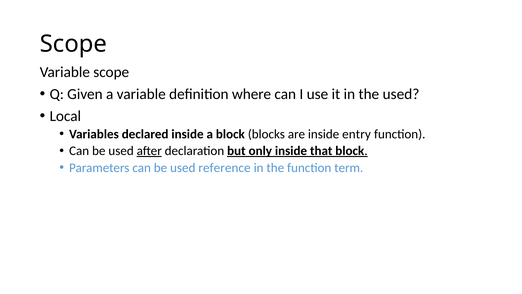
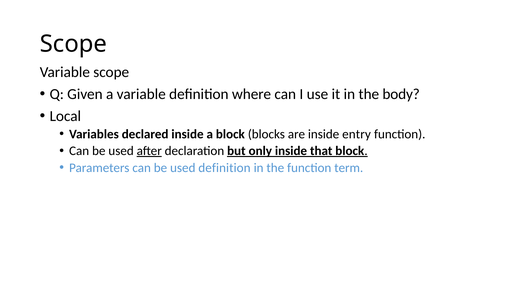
the used: used -> body
used reference: reference -> definition
